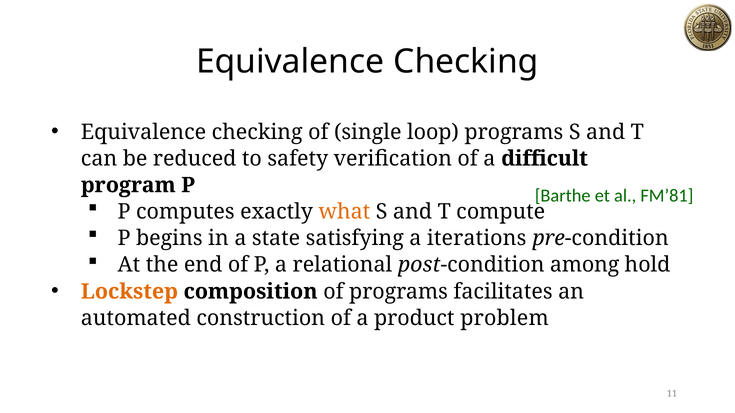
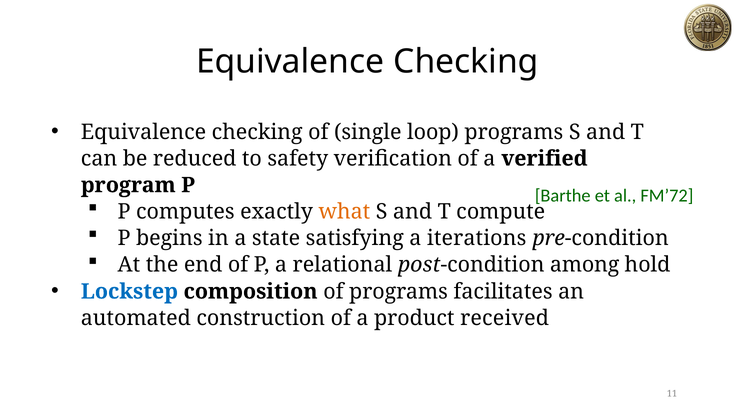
difficult: difficult -> verified
FM’81: FM’81 -> FM’72
Lockstep colour: orange -> blue
problem: problem -> received
